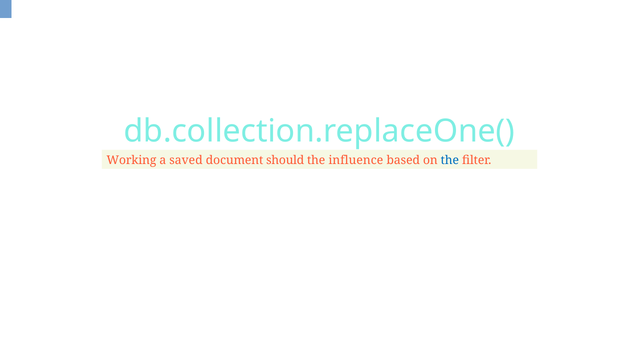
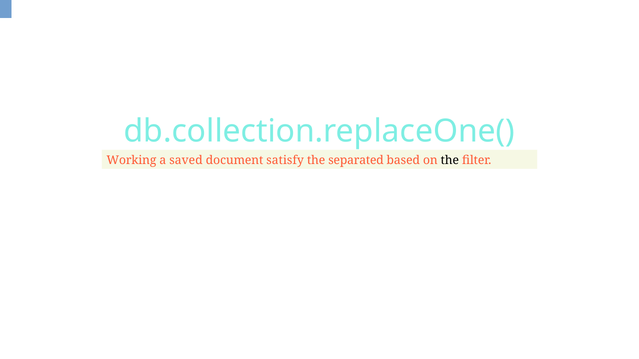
should: should -> satisfy
influence: influence -> separated
the at (450, 160) colour: blue -> black
